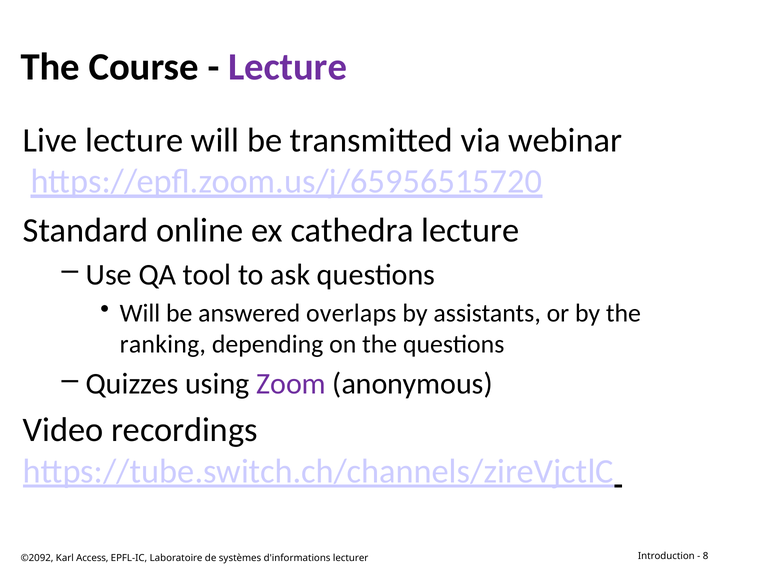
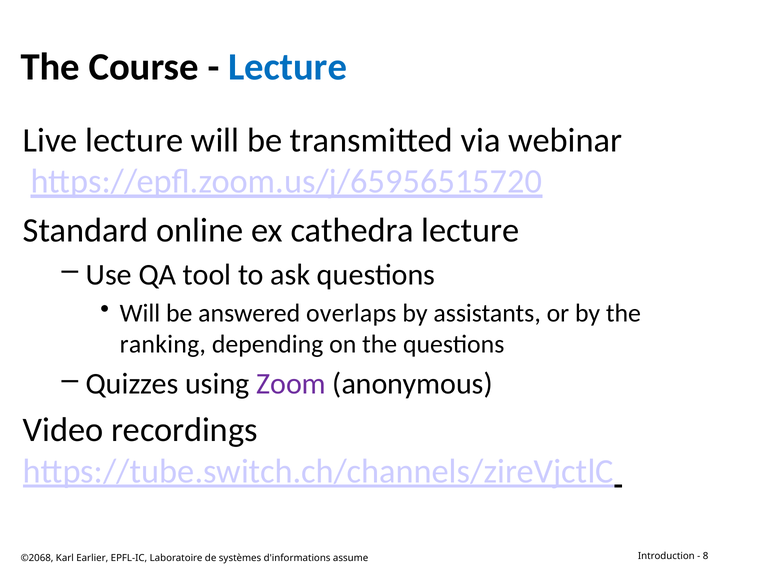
Lecture at (288, 67) colour: purple -> blue
©2092: ©2092 -> ©2068
Access: Access -> Earlier
lecturer: lecturer -> assume
